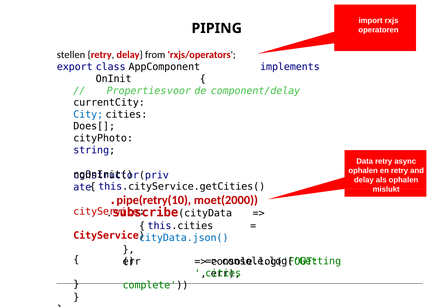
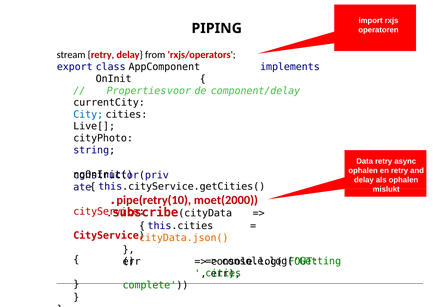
stellen: stellen -> stream
Does[: Does[ -> Live[
cityData.json( colour: blue -> orange
